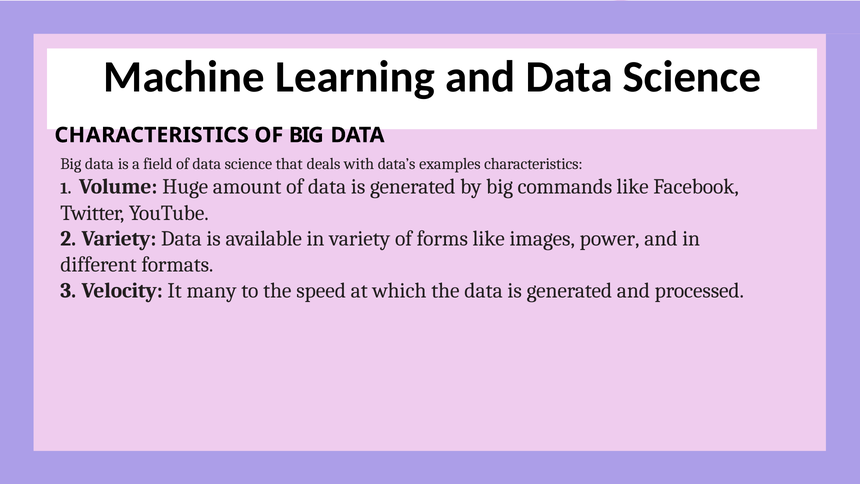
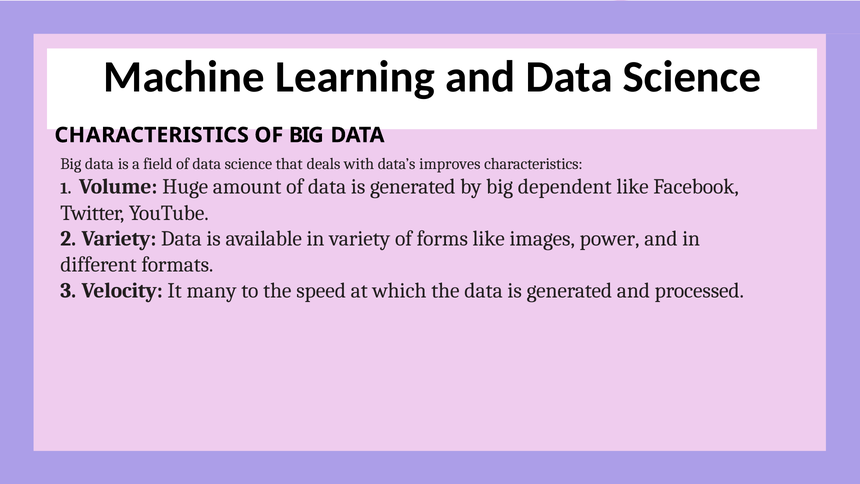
examples: examples -> improves
commands: commands -> dependent
